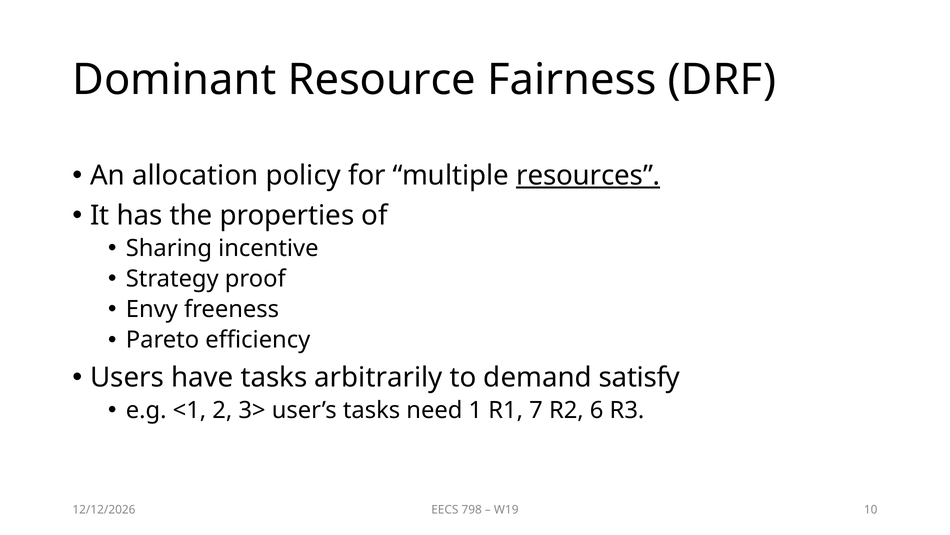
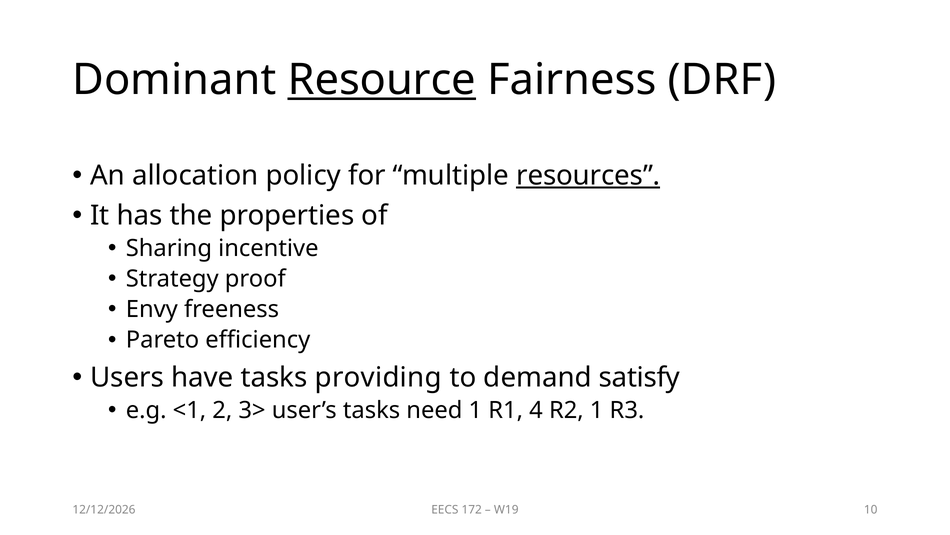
Resource underline: none -> present
arbitrarily: arbitrarily -> providing
7: 7 -> 4
R2 6: 6 -> 1
798: 798 -> 172
